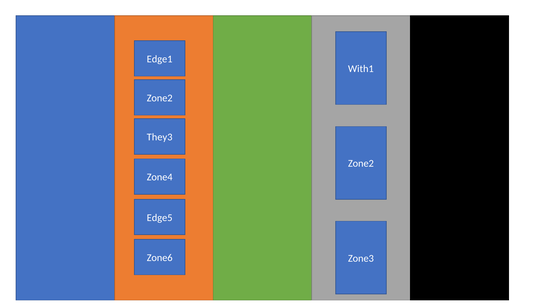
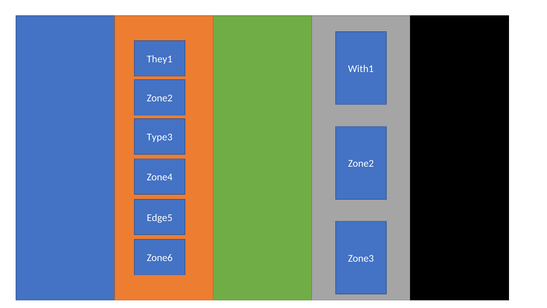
Edge1: Edge1 -> They1
They3: They3 -> Type3
